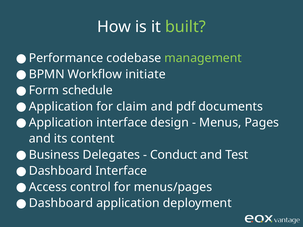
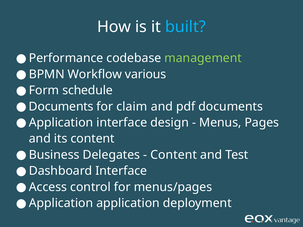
built colour: light green -> light blue
initiate: initiate -> various
Application at (61, 107): Application -> Documents
Conduct at (174, 155): Conduct -> Content
Dashboard at (61, 203): Dashboard -> Application
